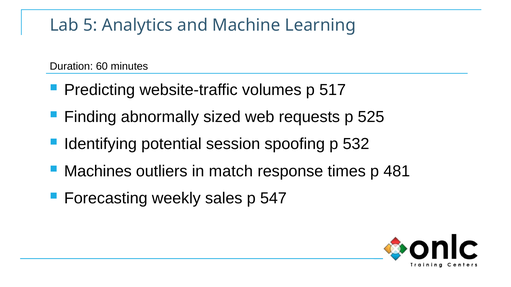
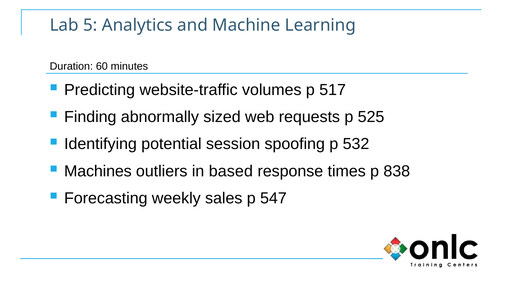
match: match -> based
481: 481 -> 838
